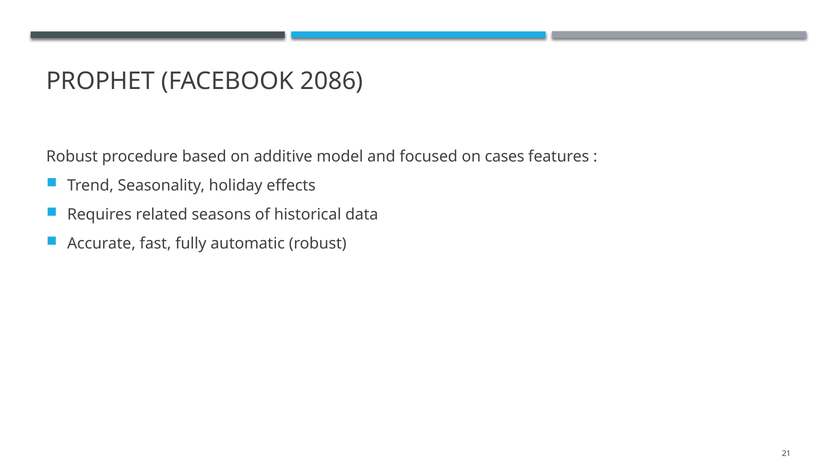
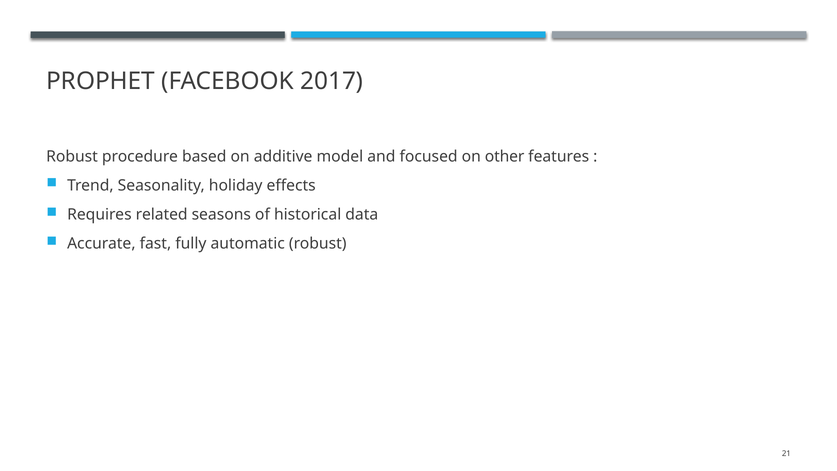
2086: 2086 -> 2017
cases: cases -> other
